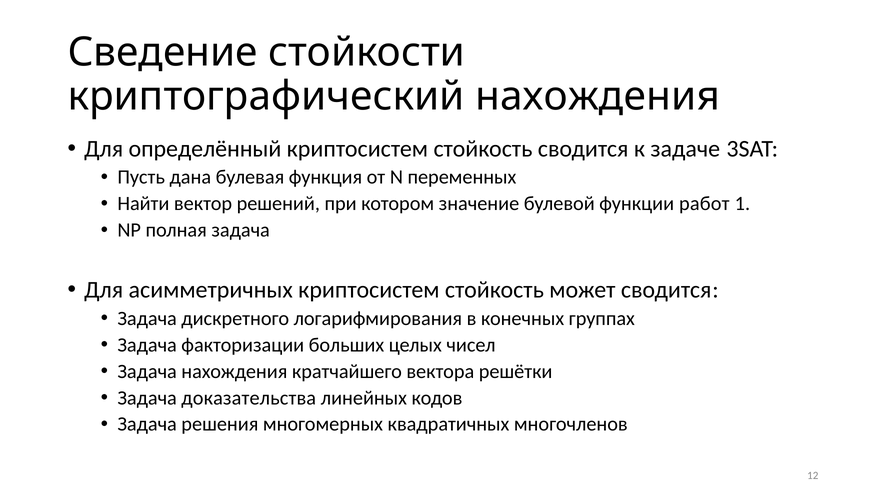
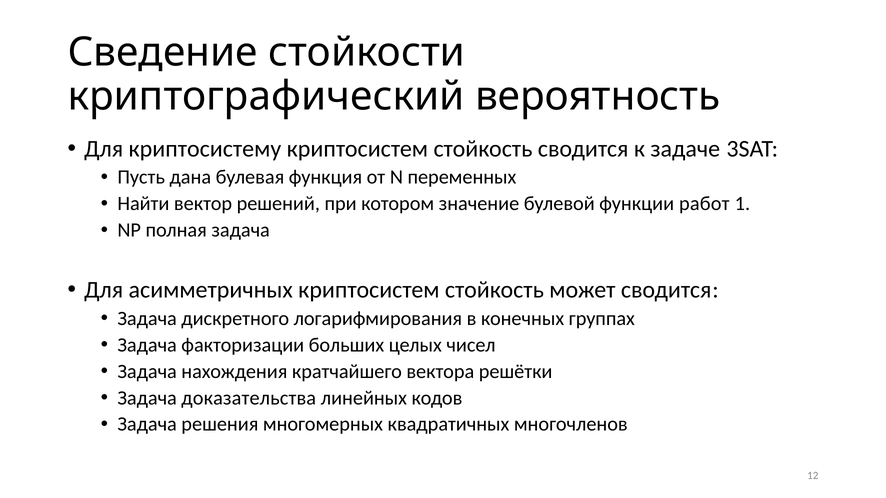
криптографический нахождения: нахождения -> вероятность
определённый: определённый -> криптосистему
